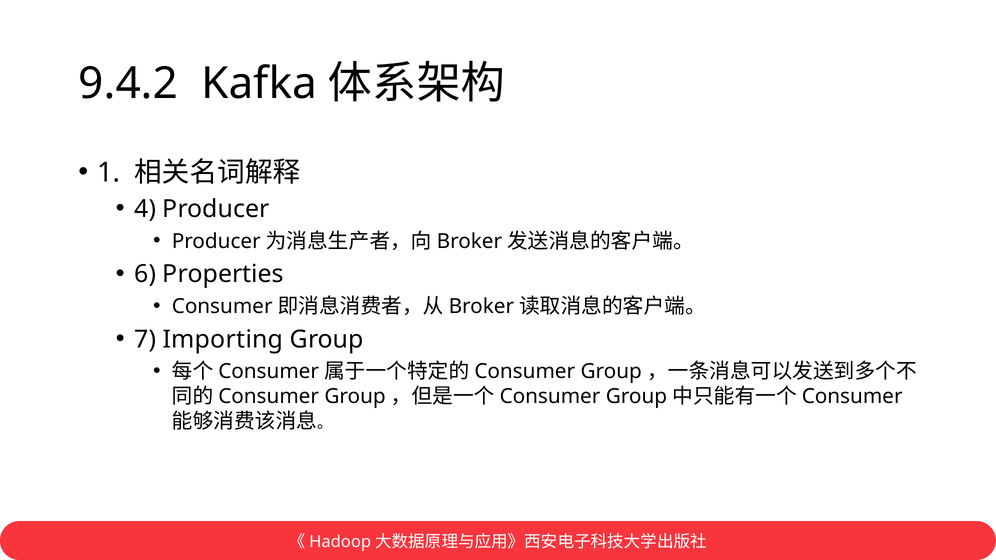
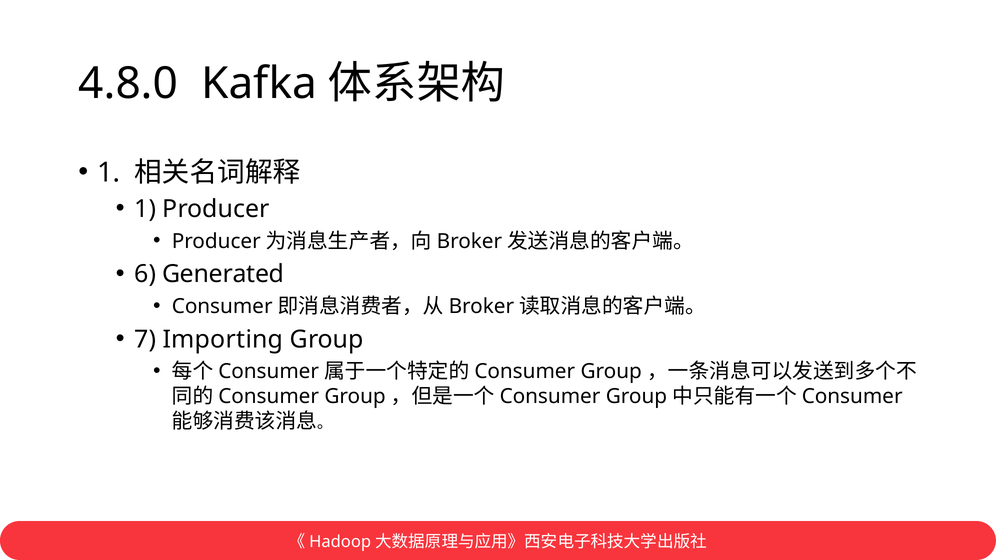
9.4.2: 9.4.2 -> 4.8.0
4 at (145, 209): 4 -> 1
Properties: Properties -> Generated
